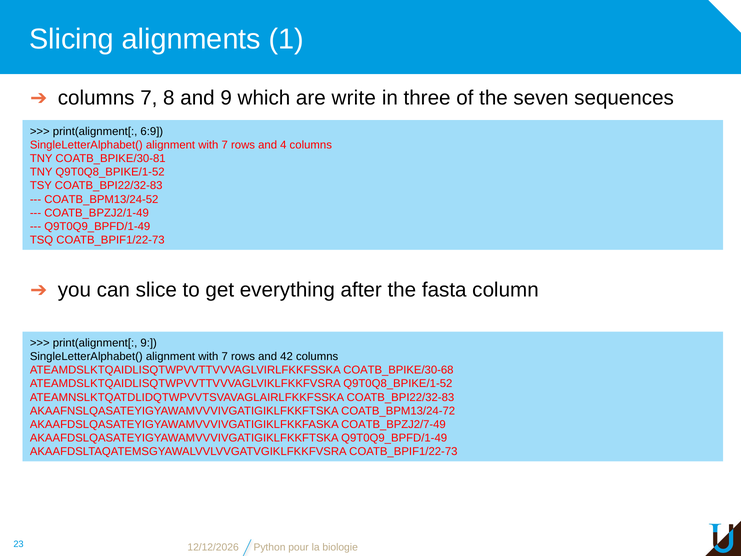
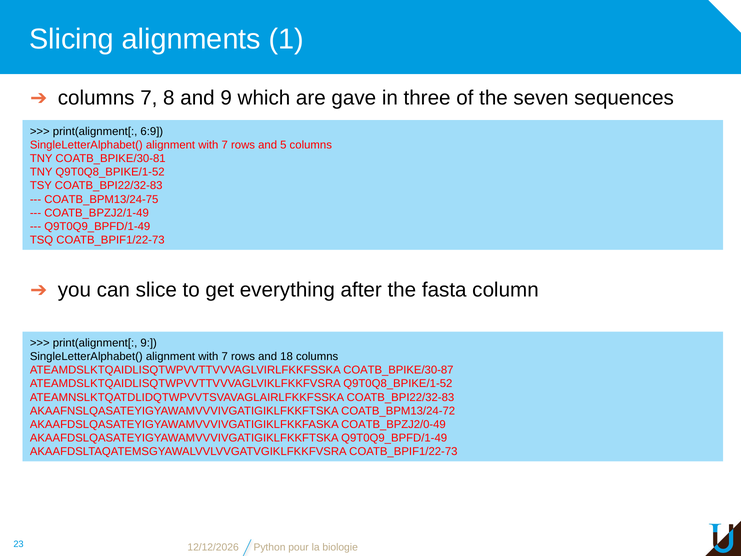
write: write -> gave
4: 4 -> 5
COATB_BPM13/24-52: COATB_BPM13/24-52 -> COATB_BPM13/24-75
42: 42 -> 18
COATB_BPIKE/30-68: COATB_BPIKE/30-68 -> COATB_BPIKE/30-87
COATB_BPZJ2/7-49: COATB_BPZJ2/7-49 -> COATB_BPZJ2/0-49
